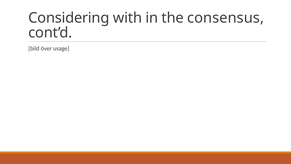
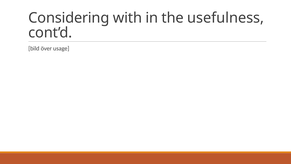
consensus: consensus -> usefulness
